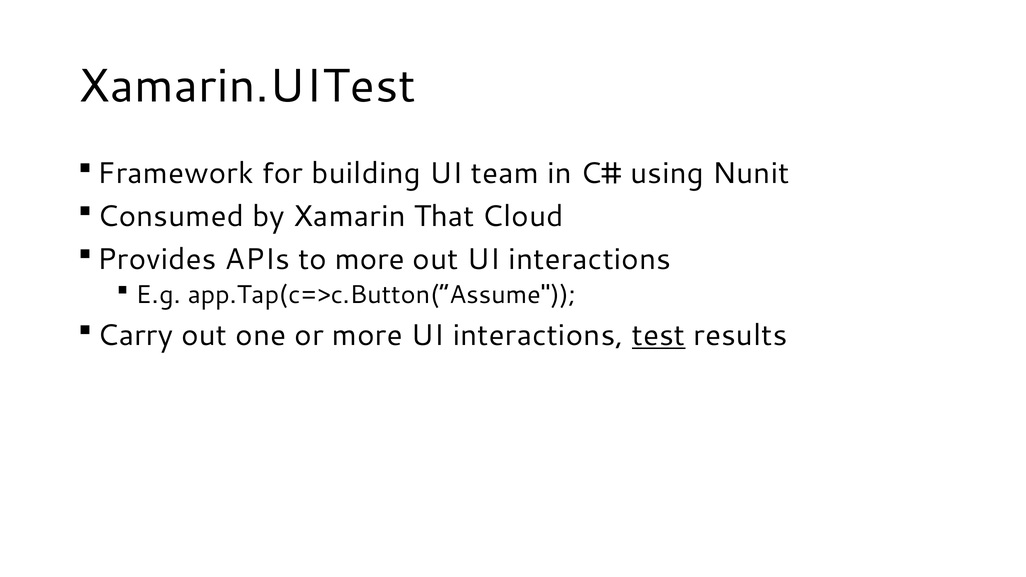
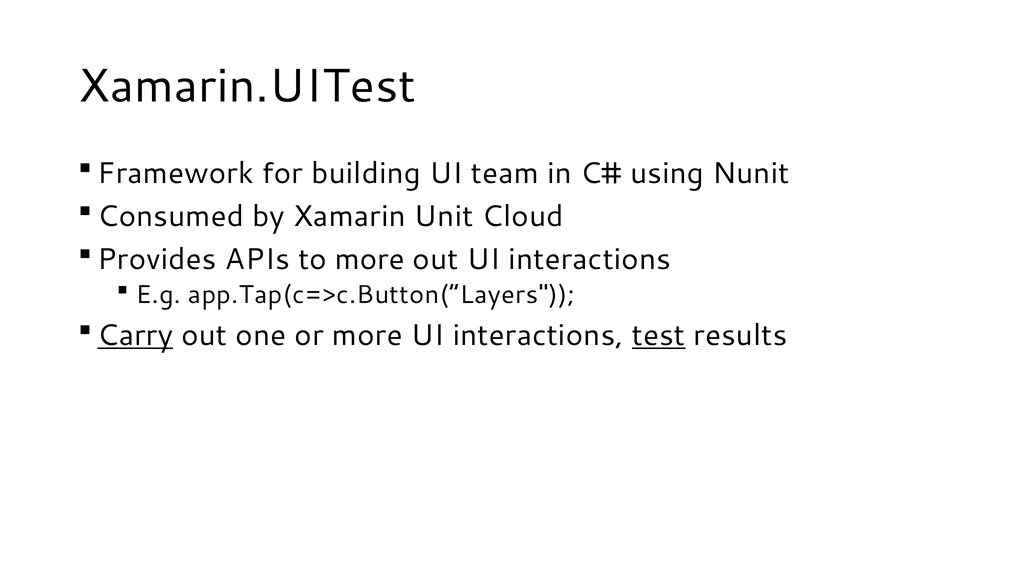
That: That -> Unit
app.Tap(c=>c.Button(“Assume: app.Tap(c=>c.Button(“Assume -> app.Tap(c=>c.Button(“Layers
Carry underline: none -> present
